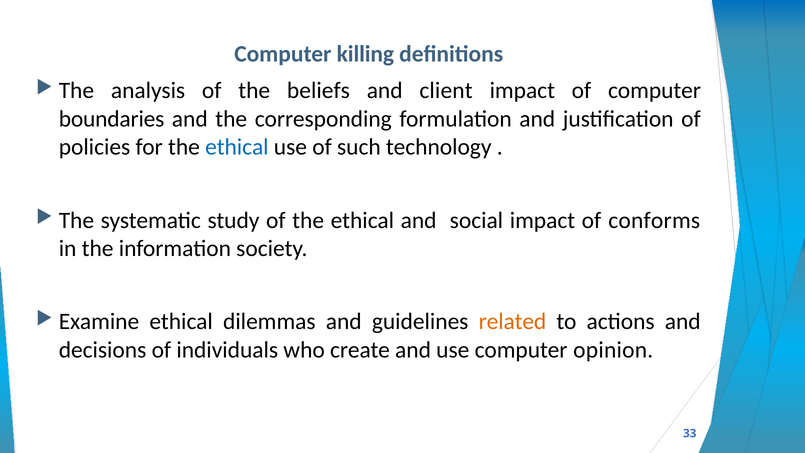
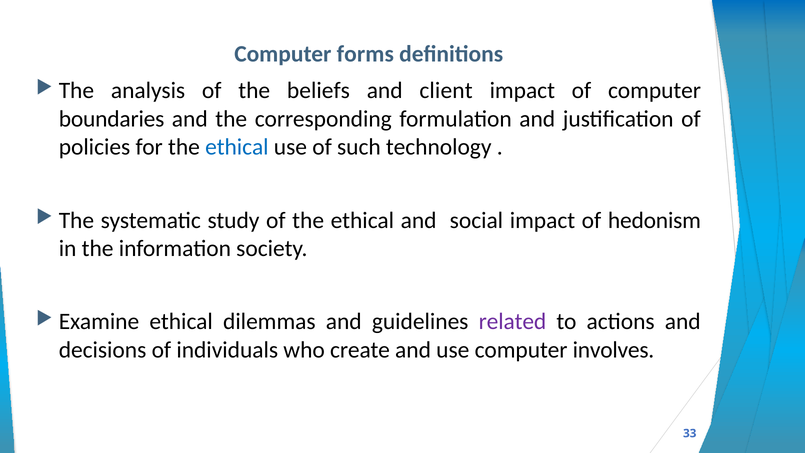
killing: killing -> forms
conforms: conforms -> hedonism
related colour: orange -> purple
opinion: opinion -> involves
